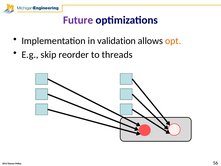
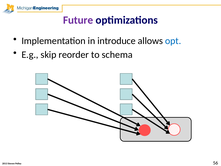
validation: validation -> introduce
opt colour: orange -> blue
threads: threads -> schema
